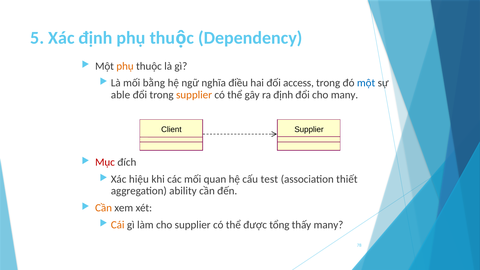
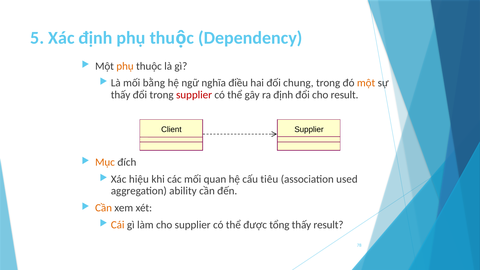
access: access -> chung
một at (366, 83) colour: blue -> orange
able at (121, 95): able -> thấy
supplier at (194, 95) colour: orange -> red
cho many: many -> result
Mục colour: red -> orange
test: test -> tiêu
thiết: thiết -> used
thấy many: many -> result
